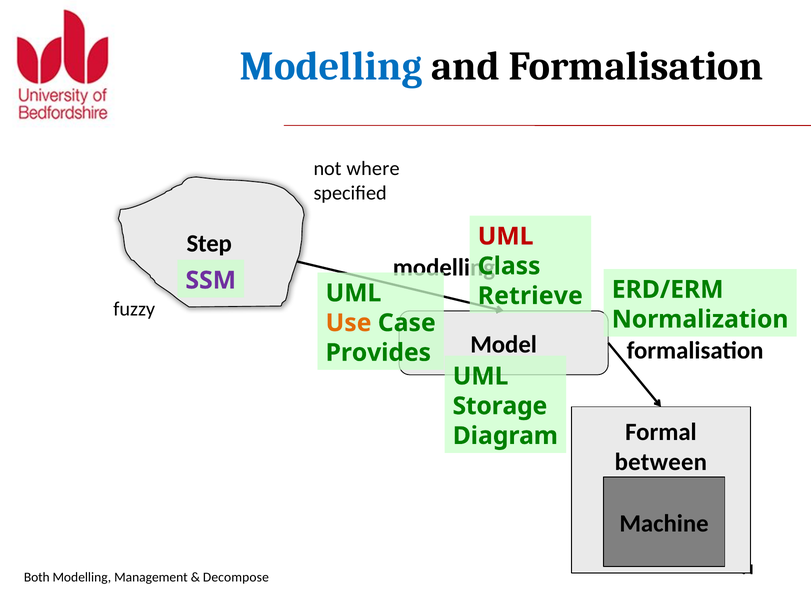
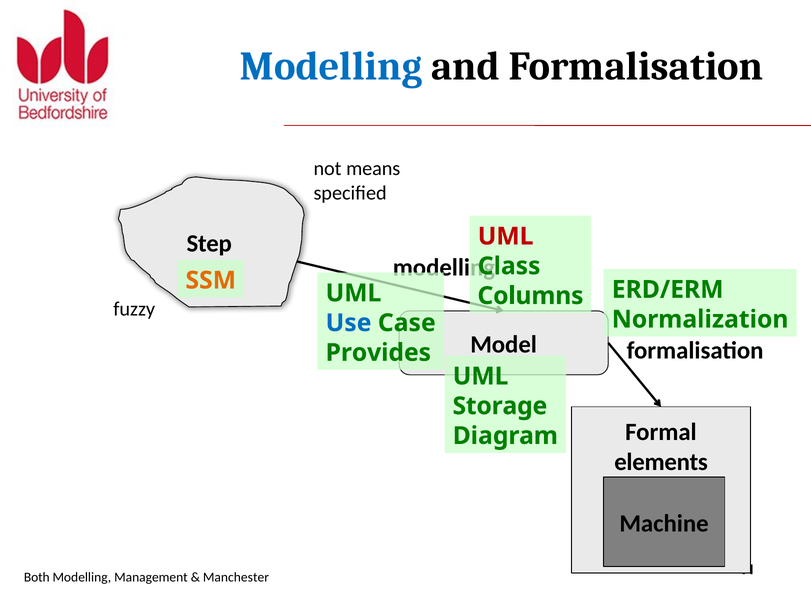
where: where -> means
SSM colour: purple -> orange
Retrieve: Retrieve -> Columns
Use colour: orange -> blue
between: between -> elements
Decompose: Decompose -> Manchester
